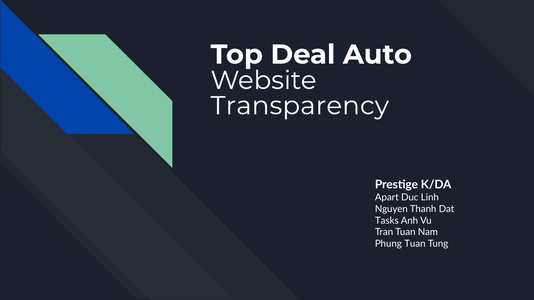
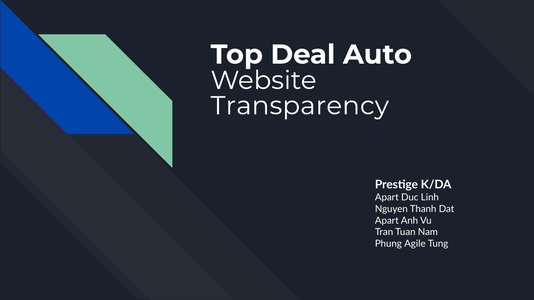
Tasks at (387, 221): Tasks -> Apart
Phung Tuan: Tuan -> Agile
